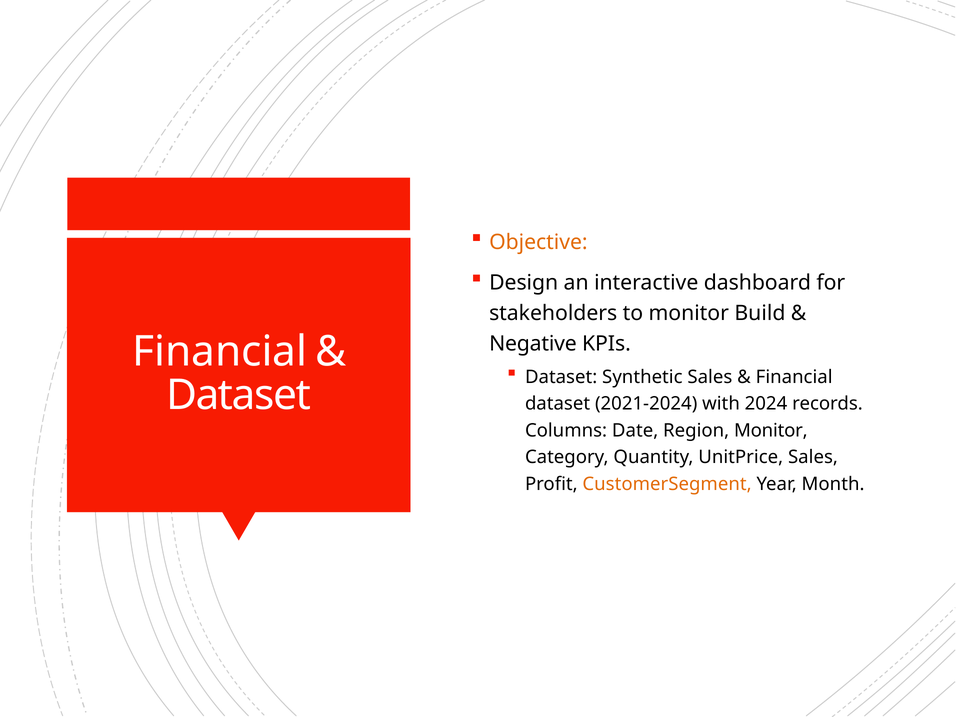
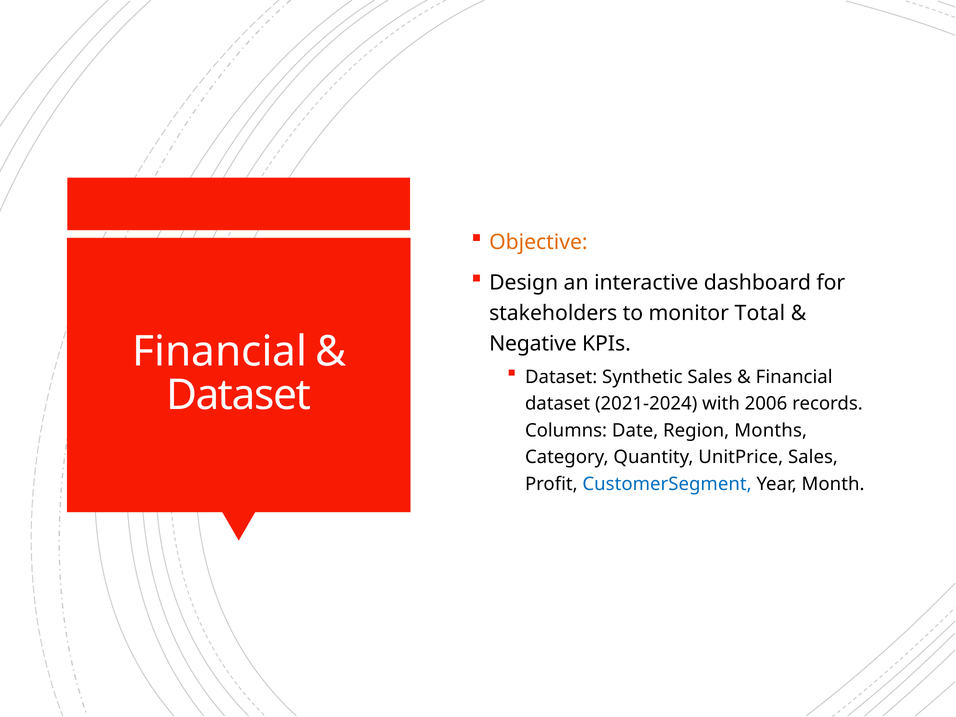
Build: Build -> Total
2024: 2024 -> 2006
Region Monitor: Monitor -> Months
CustomerSegment colour: orange -> blue
